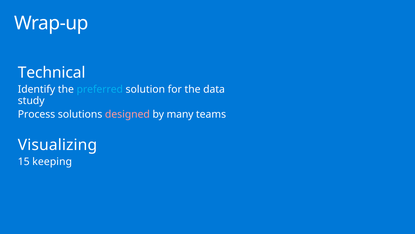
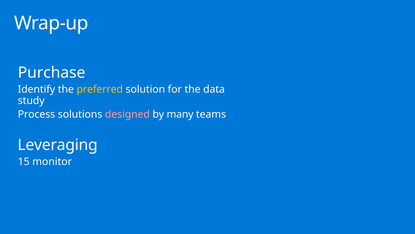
Technical: Technical -> Purchase
preferred colour: light blue -> yellow
Visualizing: Visualizing -> Leveraging
keeping: keeping -> monitor
